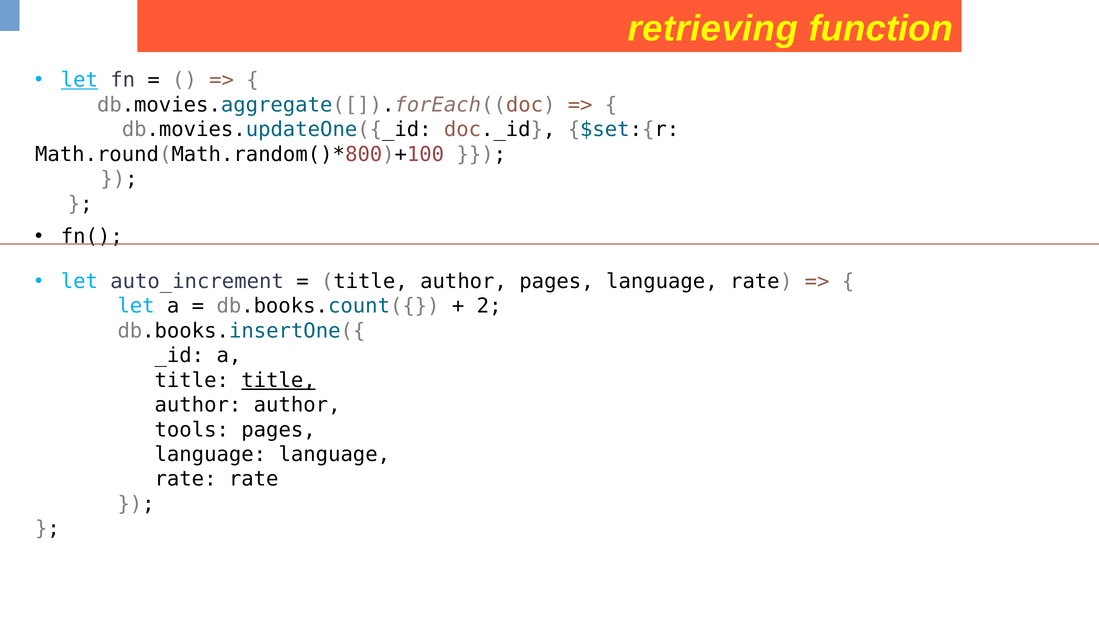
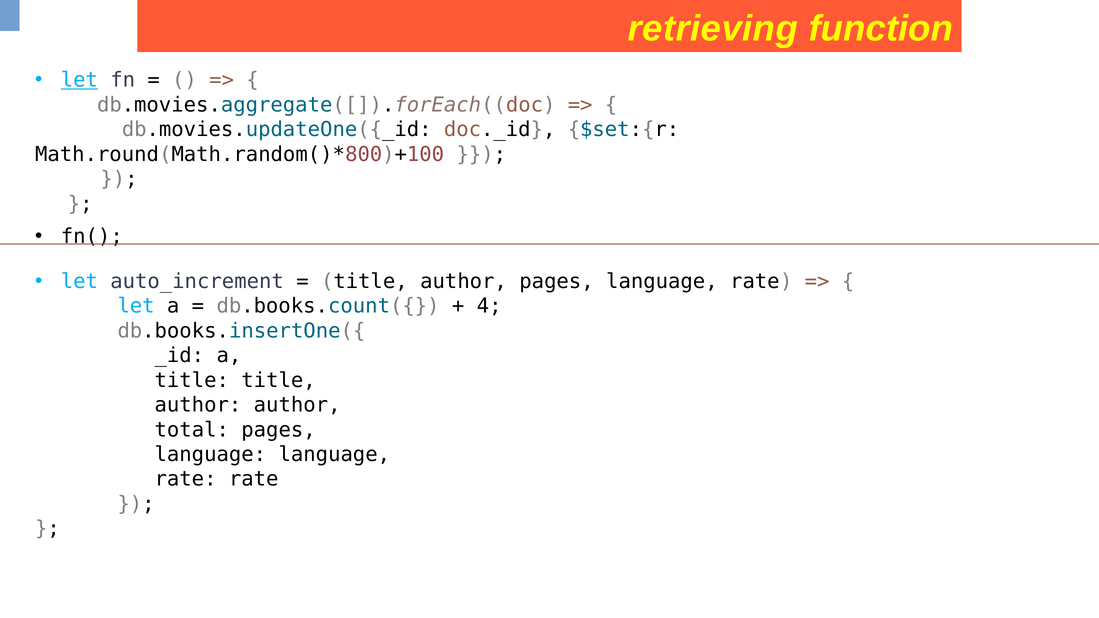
2: 2 -> 4
title at (279, 380) underline: present -> none
tools: tools -> total
